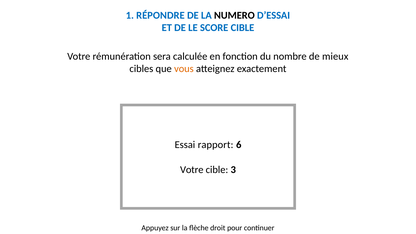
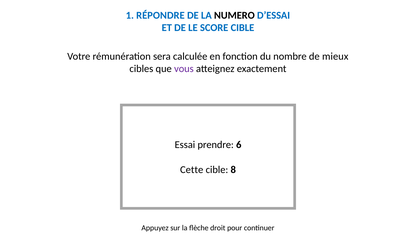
vous colour: orange -> purple
rapport: rapport -> prendre
Votre at (192, 170): Votre -> Cette
3: 3 -> 8
